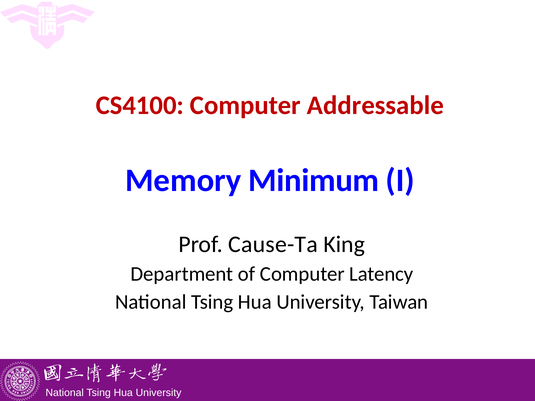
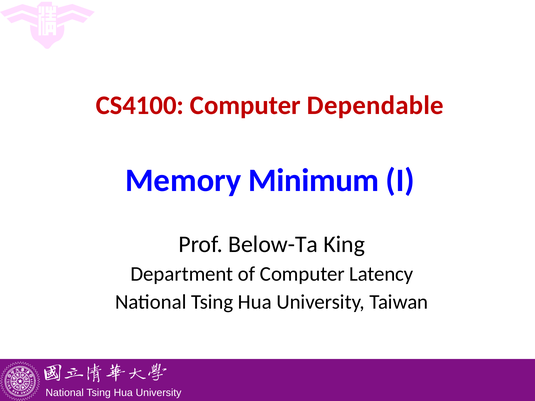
Addressable: Addressable -> Dependable
Cause-Ta: Cause-Ta -> Below-Ta
